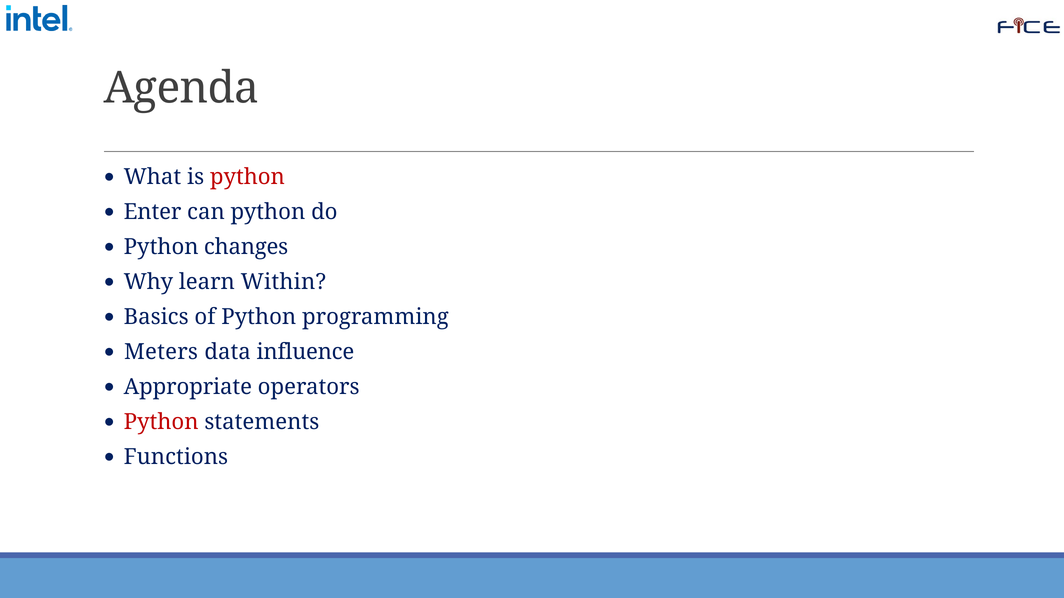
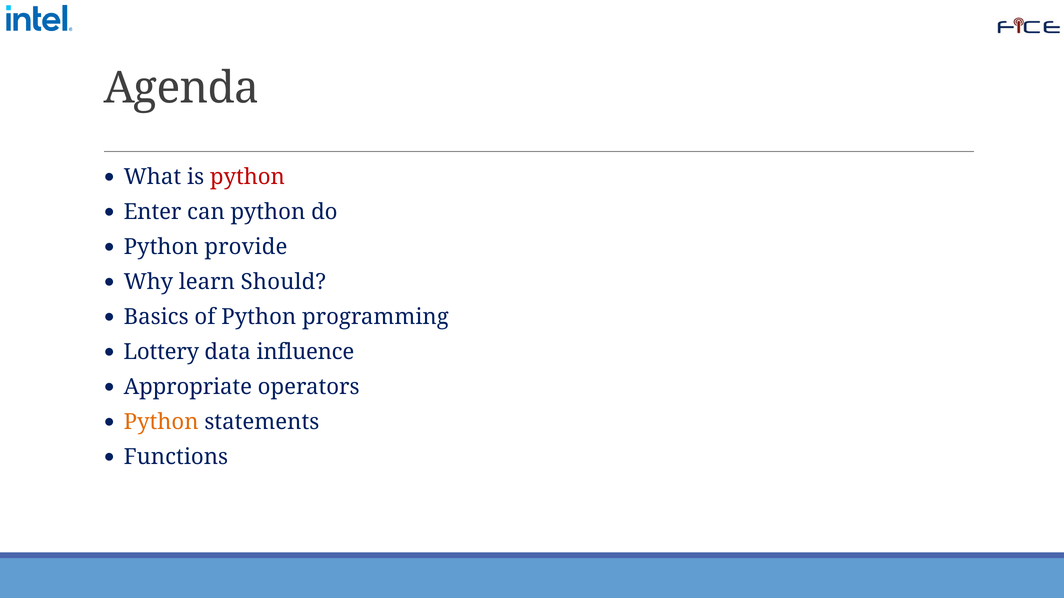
changes: changes -> provide
Within: Within -> Should
Meters: Meters -> Lottery
Python at (161, 422) colour: red -> orange
